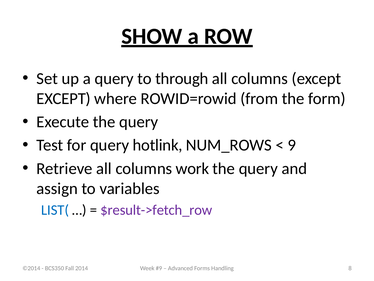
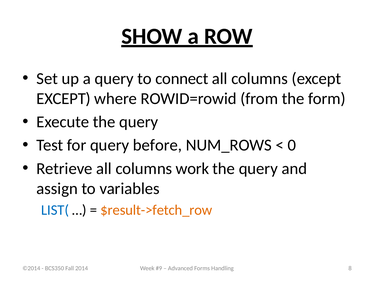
through: through -> connect
hotlink: hotlink -> before
9: 9 -> 0
$result->fetch_row colour: purple -> orange
